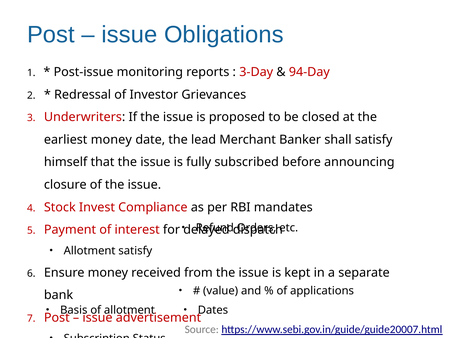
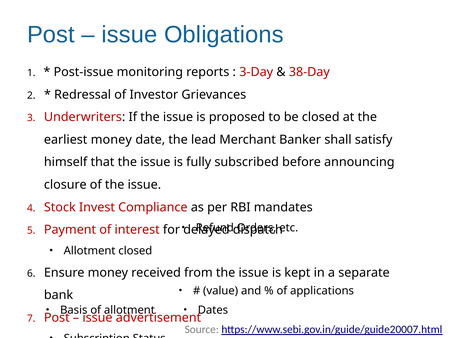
94-Day: 94-Day -> 38-Day
Allotment satisfy: satisfy -> closed
